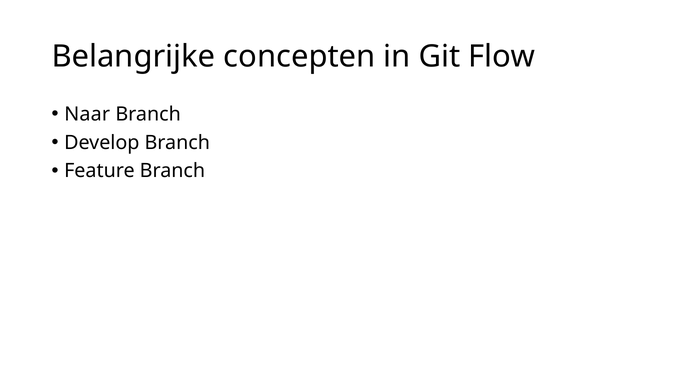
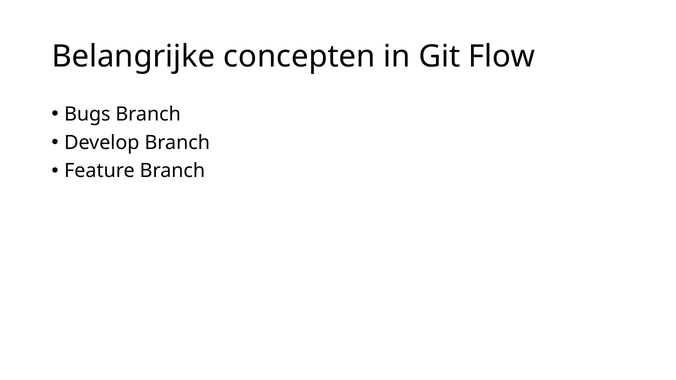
Naar: Naar -> Bugs
